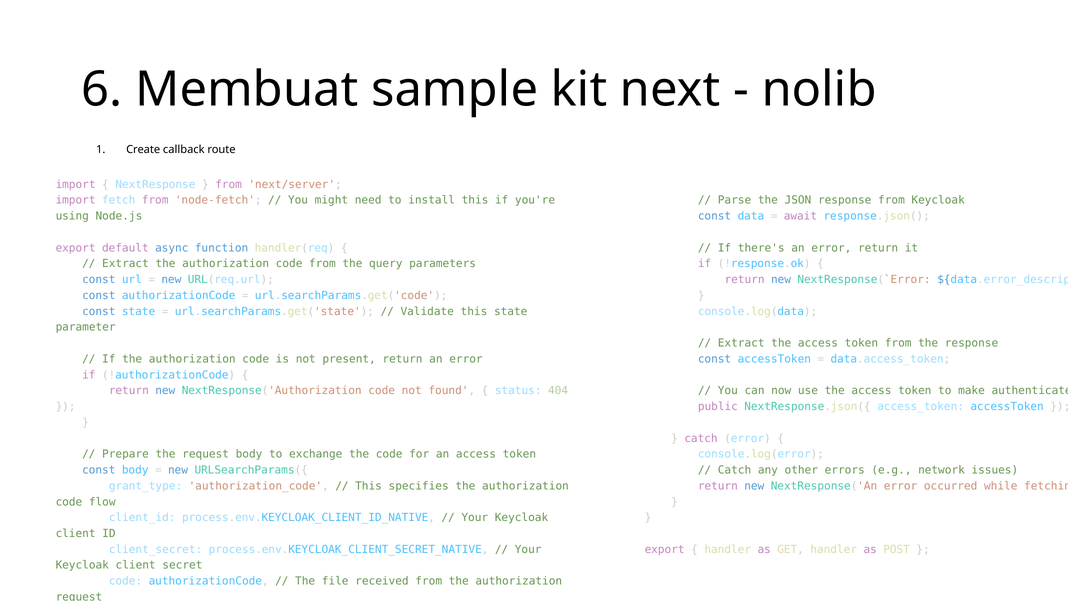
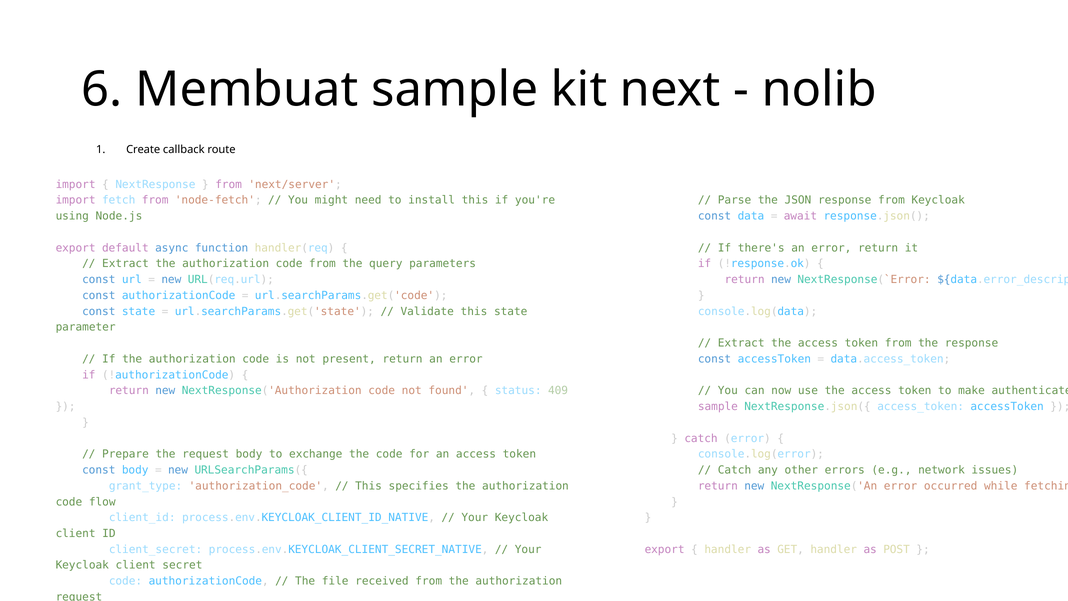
404: 404 -> 409
public at (718, 406): public -> sample
